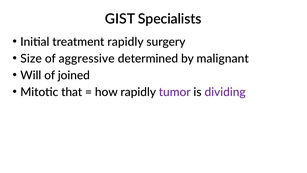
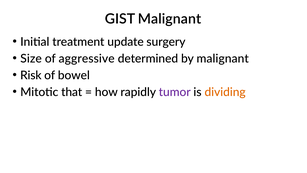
GIST Specialists: Specialists -> Malignant
treatment rapidly: rapidly -> update
Will: Will -> Risk
joined: joined -> bowel
dividing colour: purple -> orange
